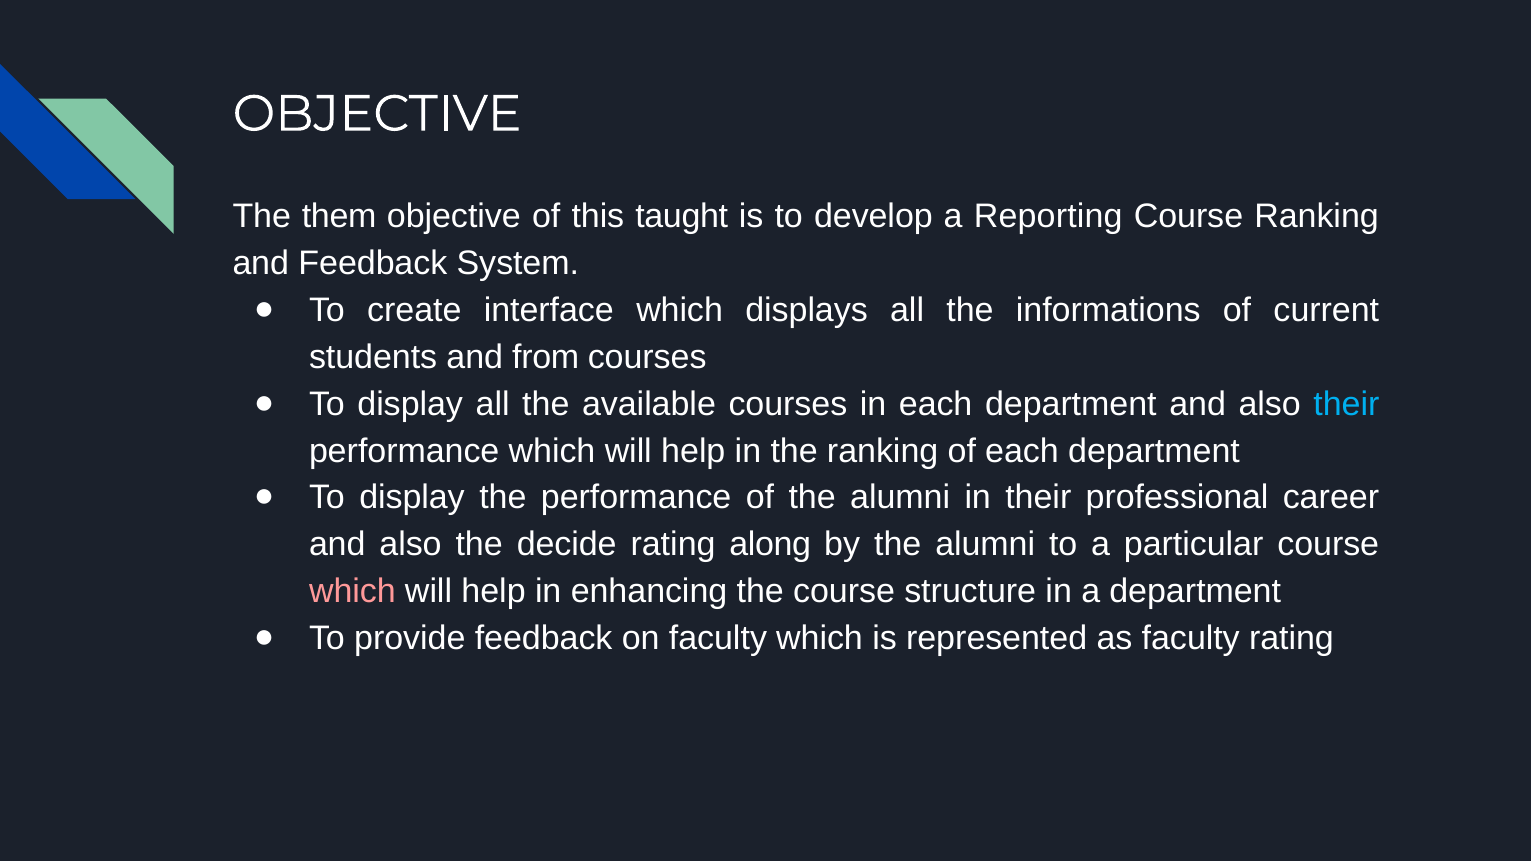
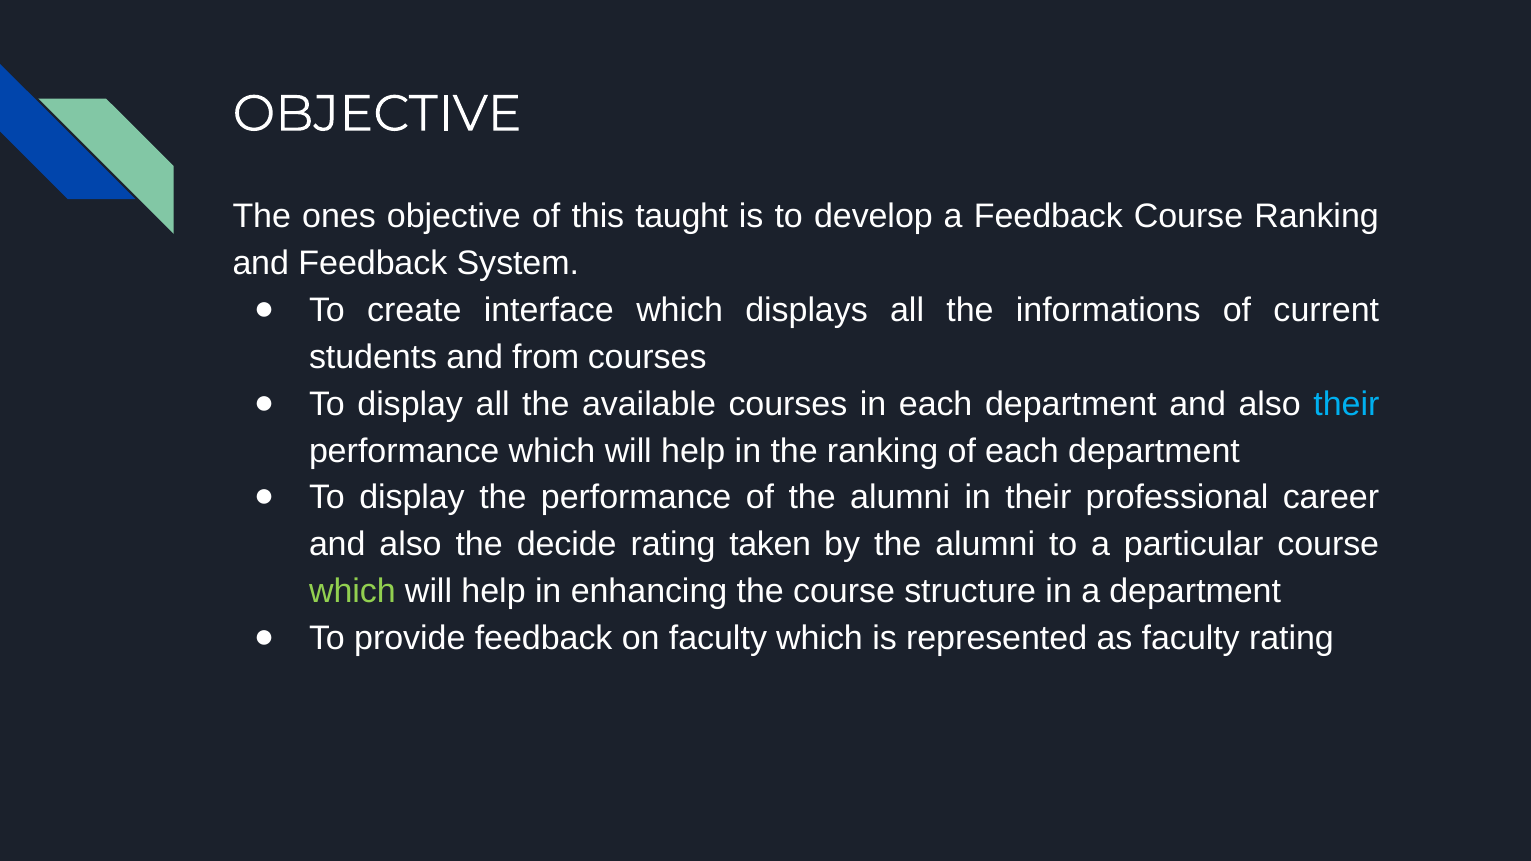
them: them -> ones
a Reporting: Reporting -> Feedback
along: along -> taken
which at (352, 592) colour: pink -> light green
